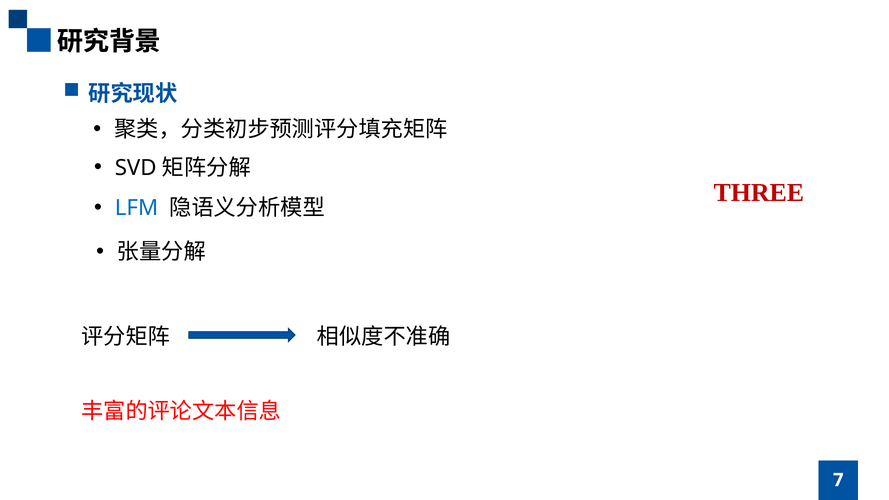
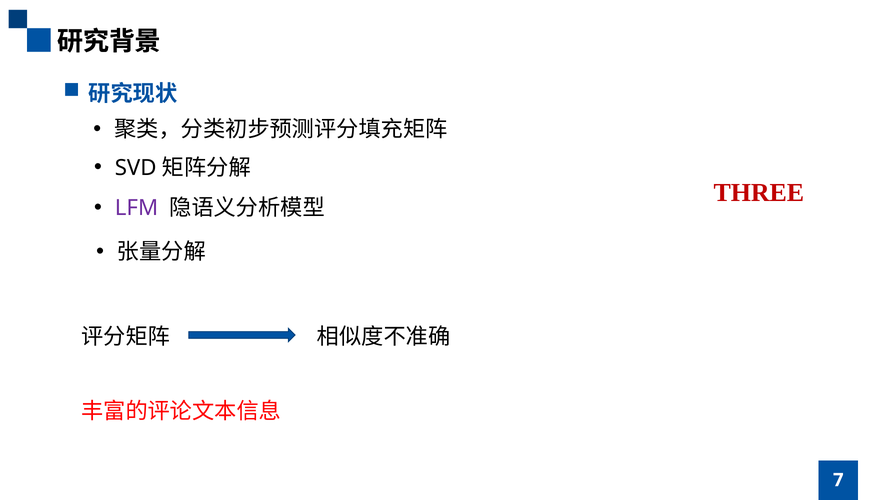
LFM colour: blue -> purple
